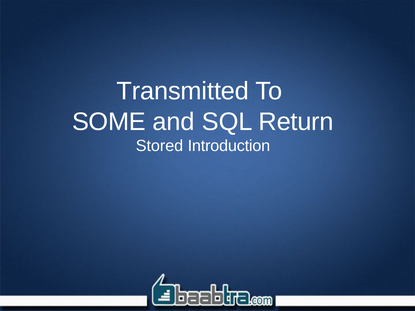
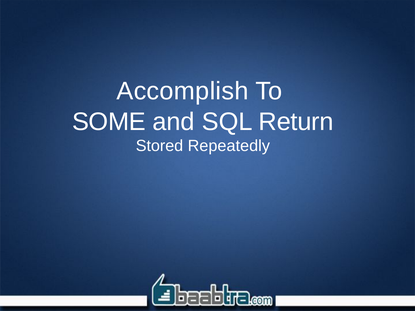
Transmitted: Transmitted -> Accomplish
Introduction: Introduction -> Repeatedly
